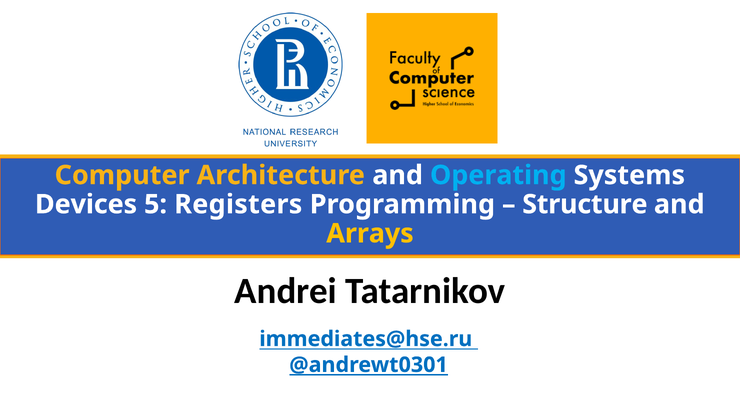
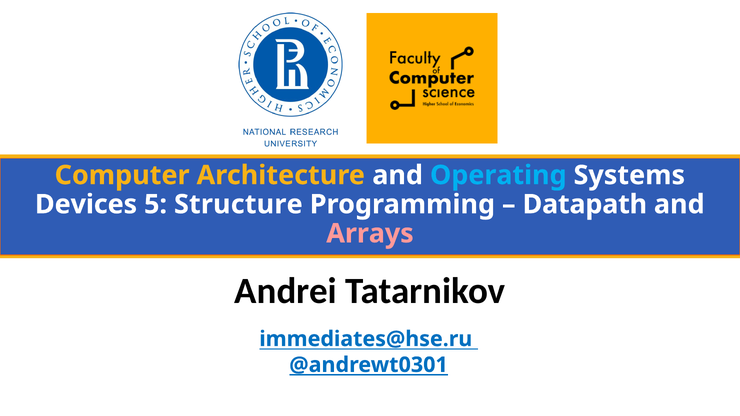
Registers: Registers -> Structure
Structure: Structure -> Datapath
Arrays colour: yellow -> pink
